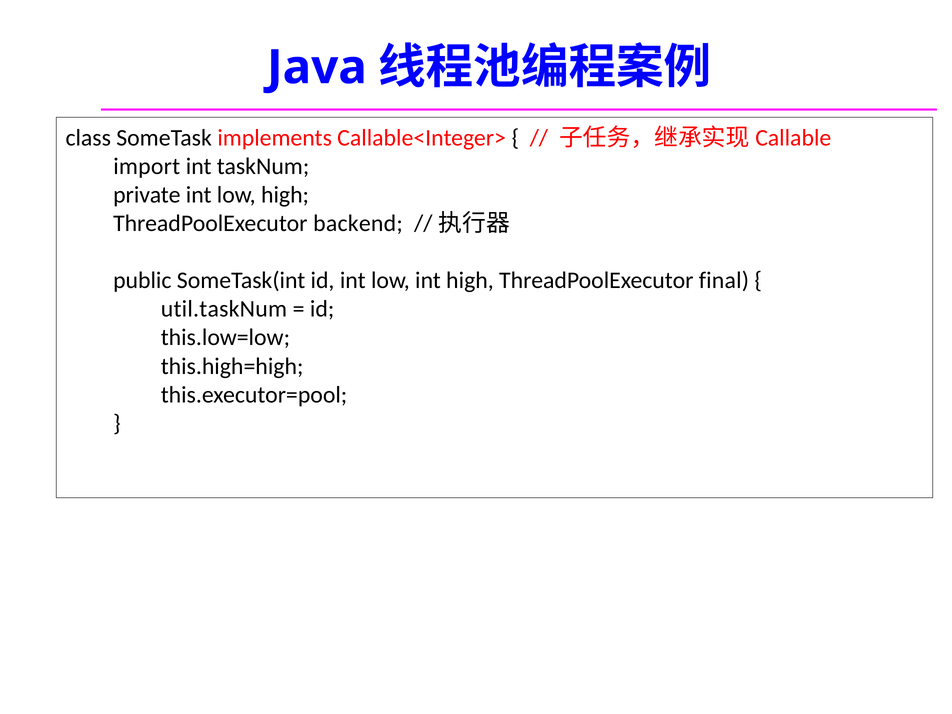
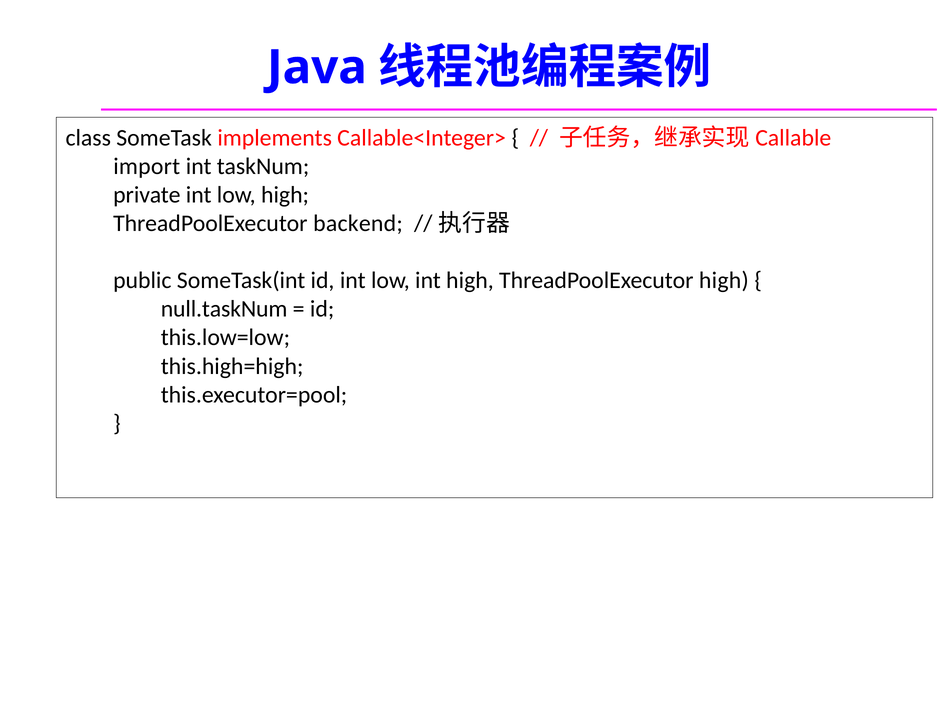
ThreadPoolExecutor final: final -> high
util.taskNum: util.taskNum -> null.taskNum
